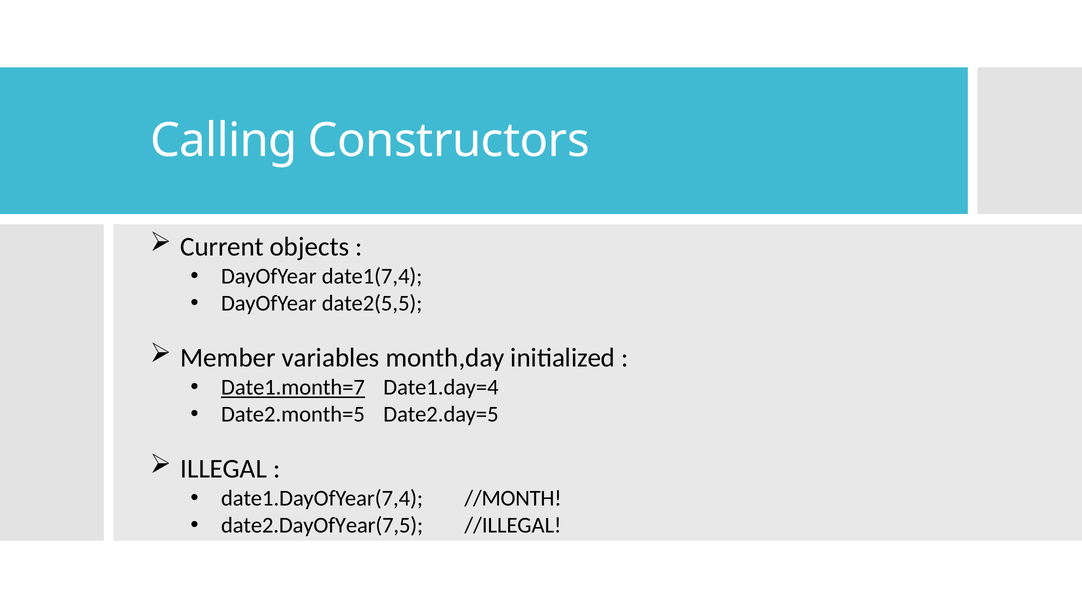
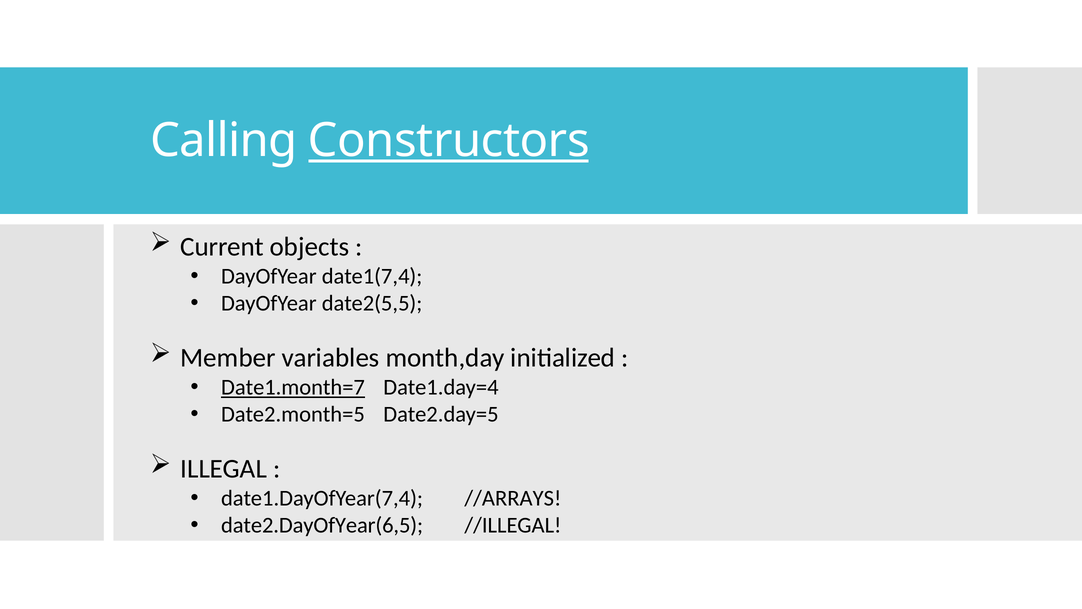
Constructors underline: none -> present
//MONTH: //MONTH -> //ARRAYS
date2.DayOfYear(7,5: date2.DayOfYear(7,5 -> date2.DayOfYear(6,5
